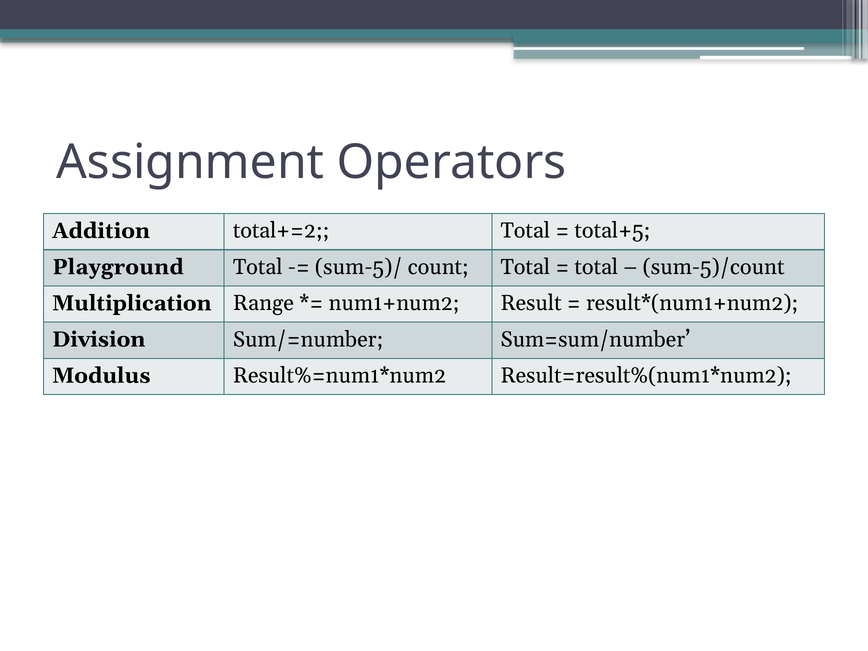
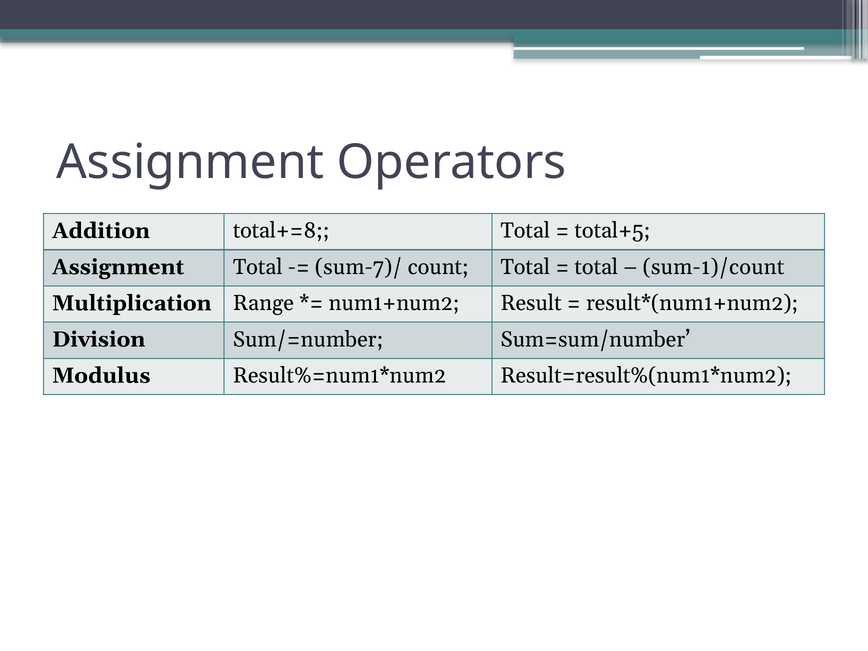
total+=2: total+=2 -> total+=8
Playground at (118, 267): Playground -> Assignment
sum-5)/: sum-5)/ -> sum-7)/
sum-5)/count: sum-5)/count -> sum-1)/count
